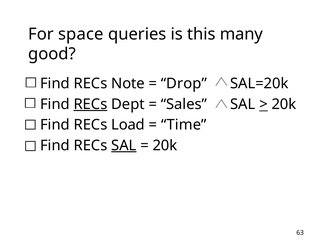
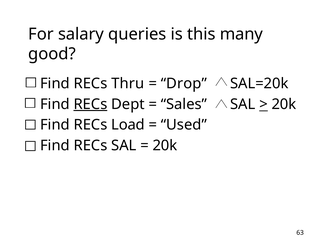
space: space -> salary
Note: Note -> Thru
Time: Time -> Used
SAL at (124, 145) underline: present -> none
